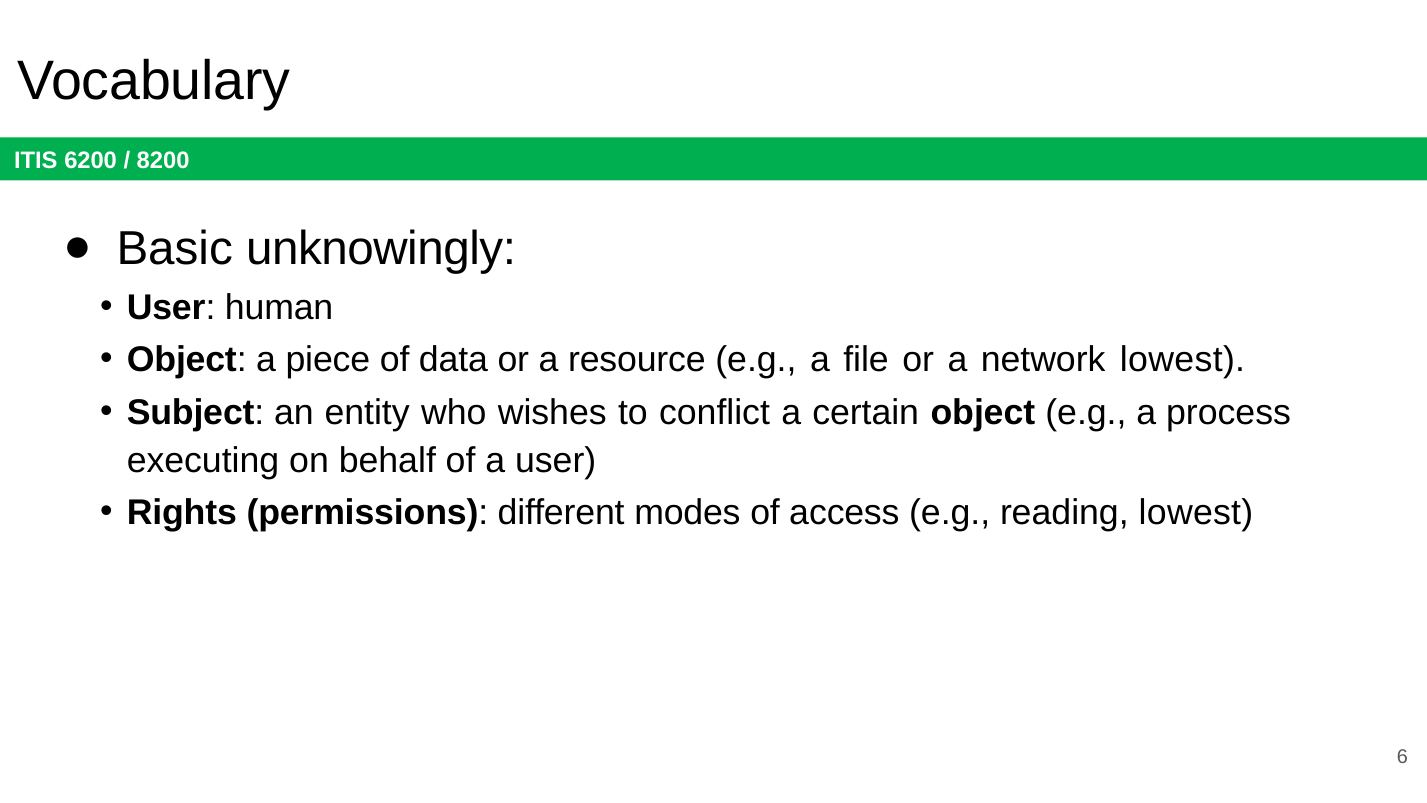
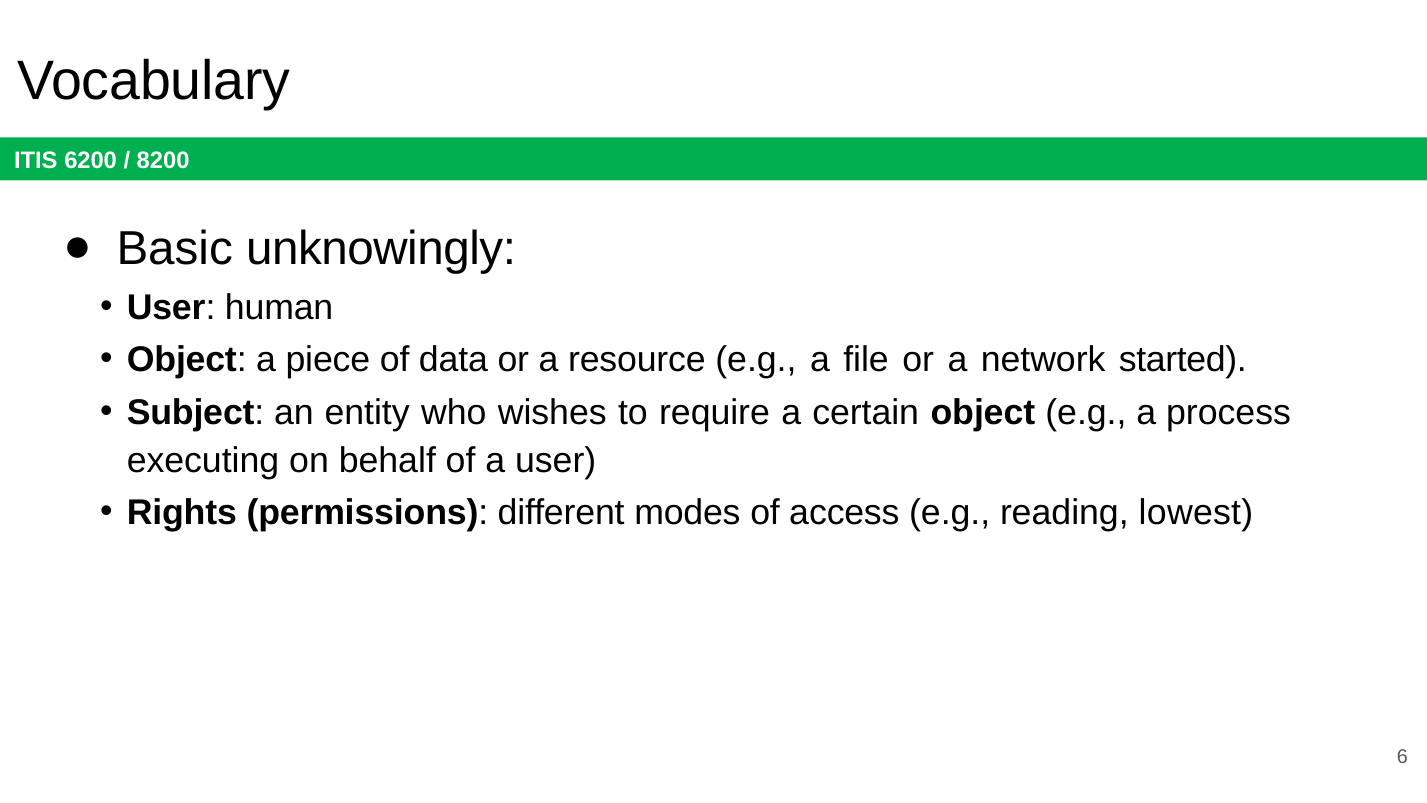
network lowest: lowest -> started
conflict: conflict -> require
